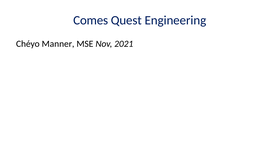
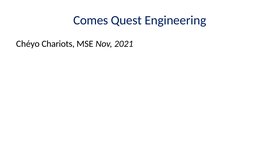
Manner: Manner -> Chariots
